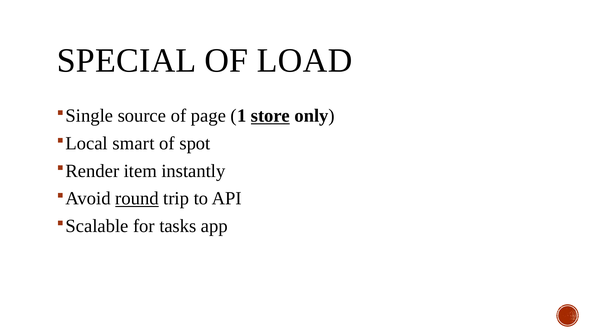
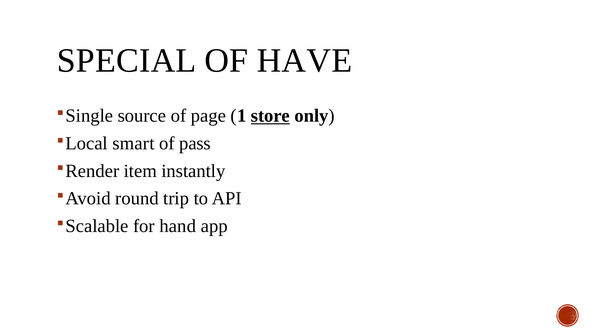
LOAD: LOAD -> HAVE
spot: spot -> pass
round underline: present -> none
tasks: tasks -> hand
